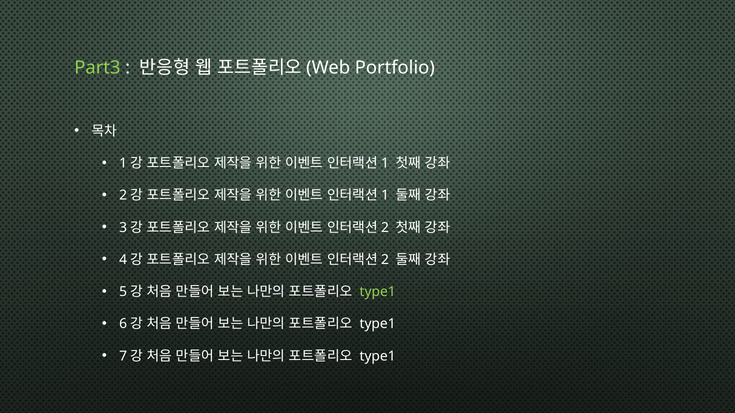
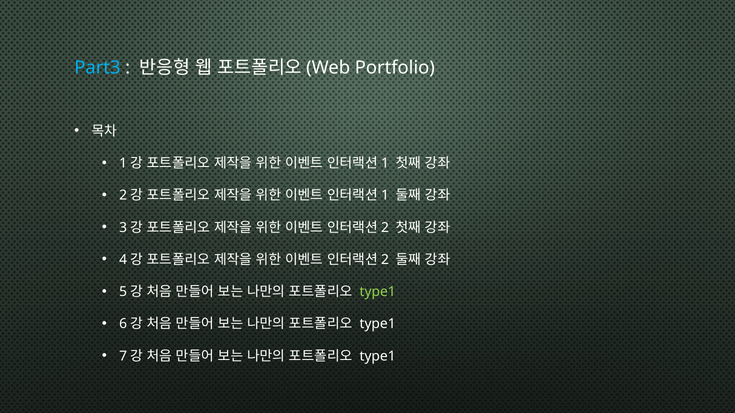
Part3 colour: light green -> light blue
